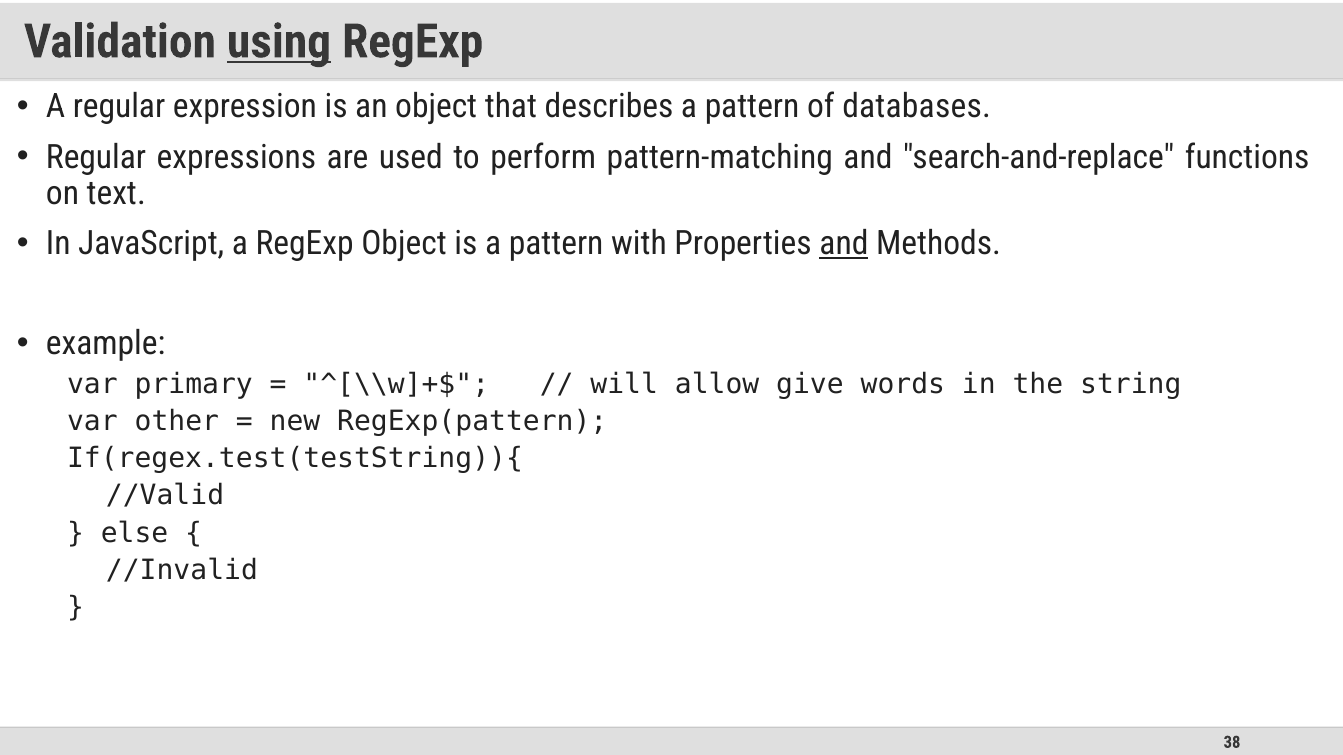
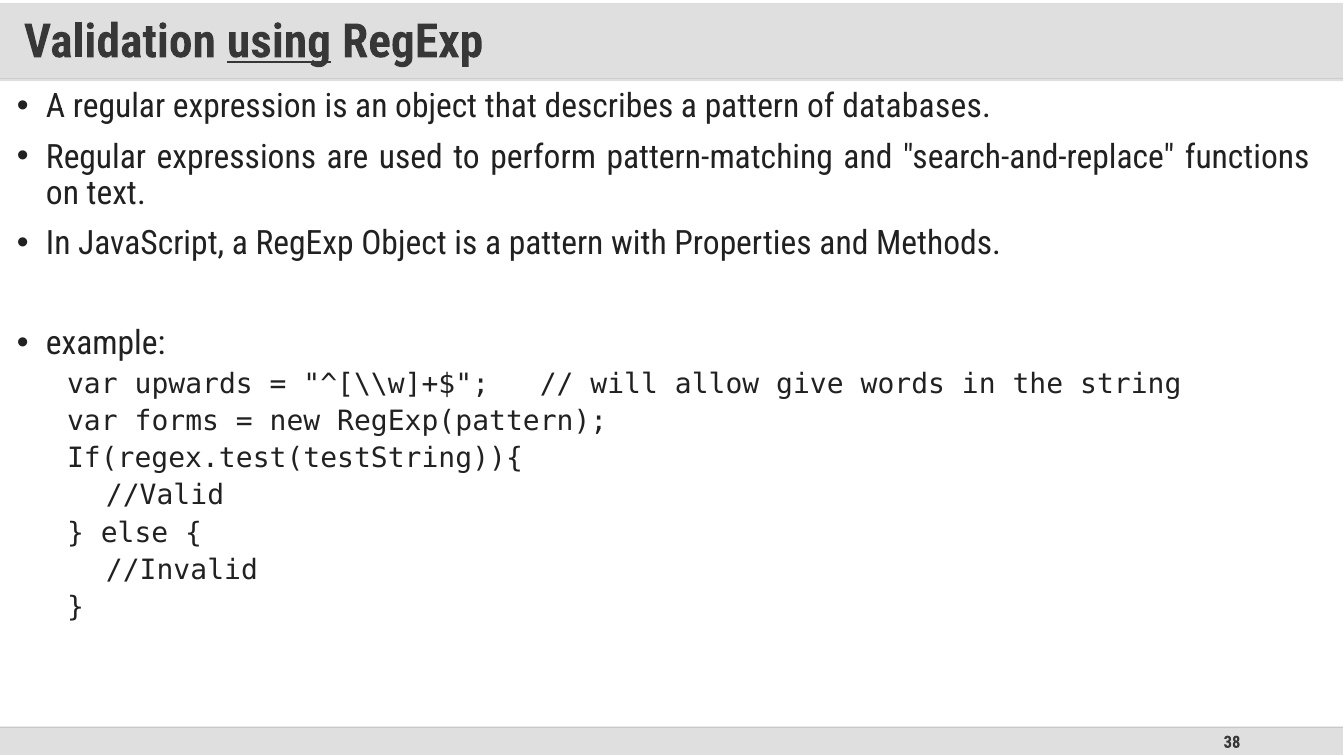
and at (844, 244) underline: present -> none
primary: primary -> upwards
other: other -> forms
